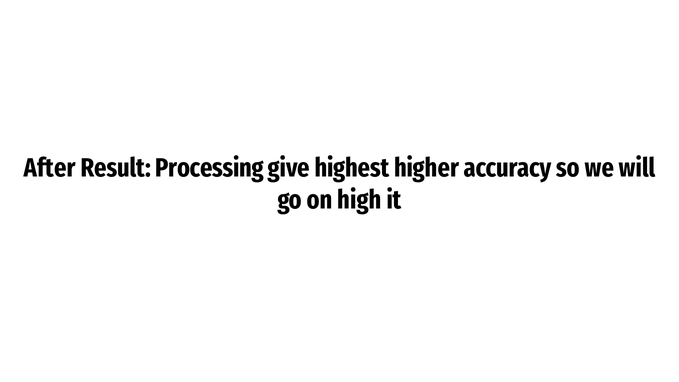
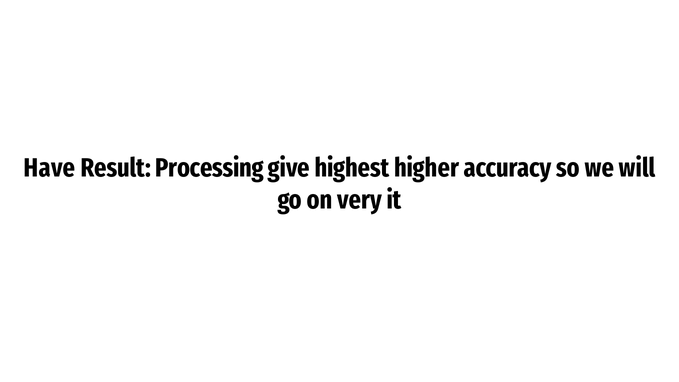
After: After -> Have
high: high -> very
